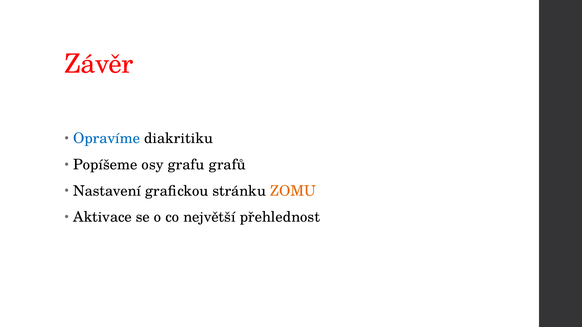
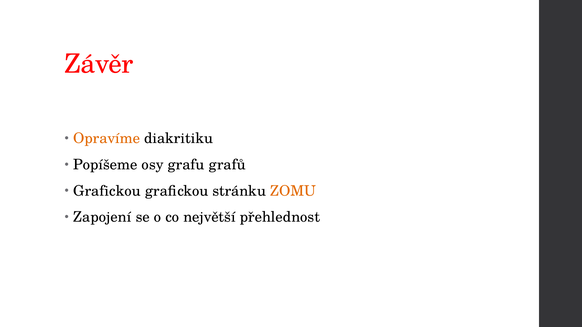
Opravíme colour: blue -> orange
Nastavení at (107, 191): Nastavení -> Grafickou
Aktivace: Aktivace -> Zapojení
